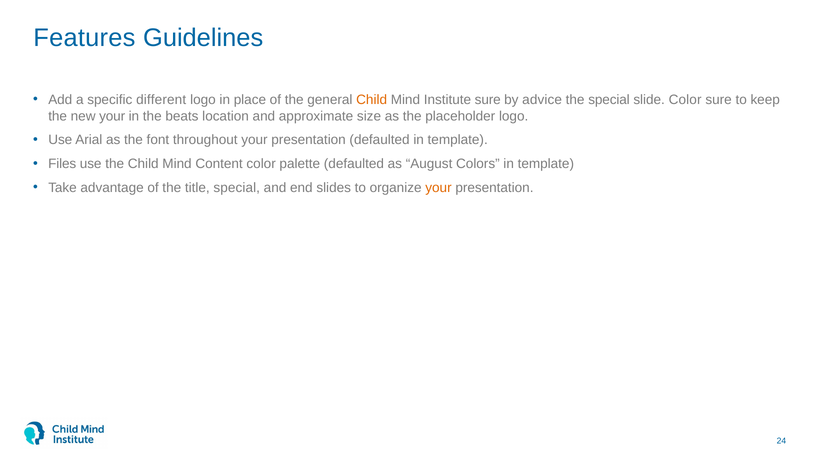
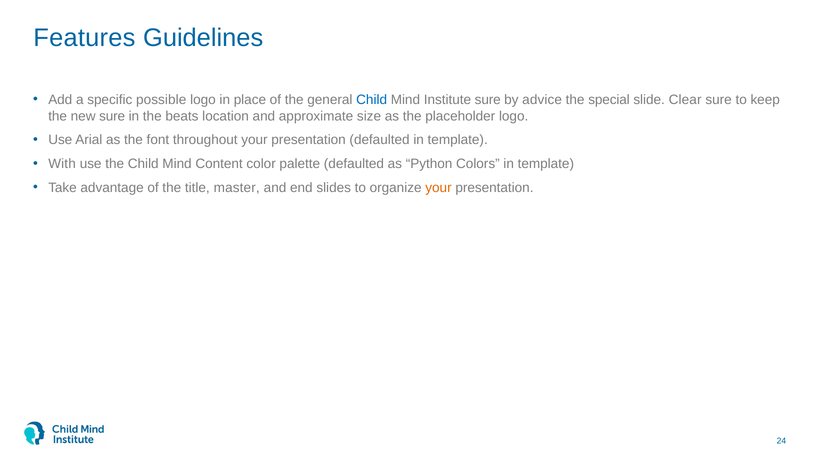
different: different -> possible
Child at (372, 100) colour: orange -> blue
slide Color: Color -> Clear
new your: your -> sure
Files: Files -> With
August: August -> Python
title special: special -> master
